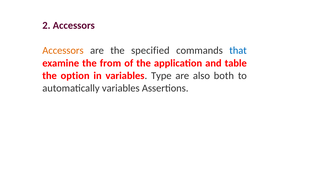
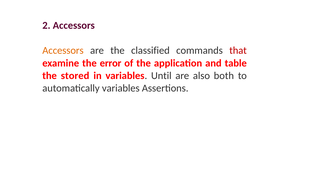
specified: specified -> classified
that colour: blue -> red
from: from -> error
option: option -> stored
Type: Type -> Until
